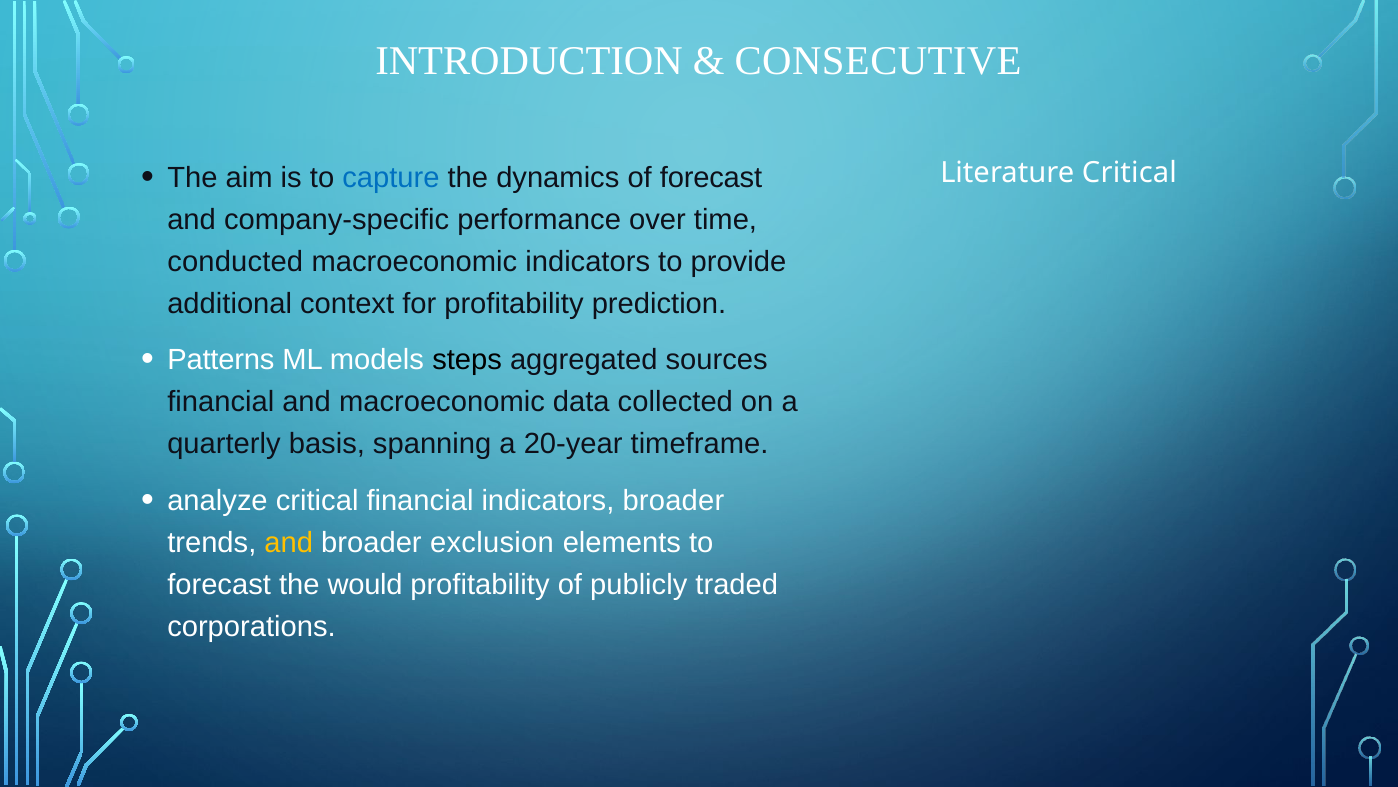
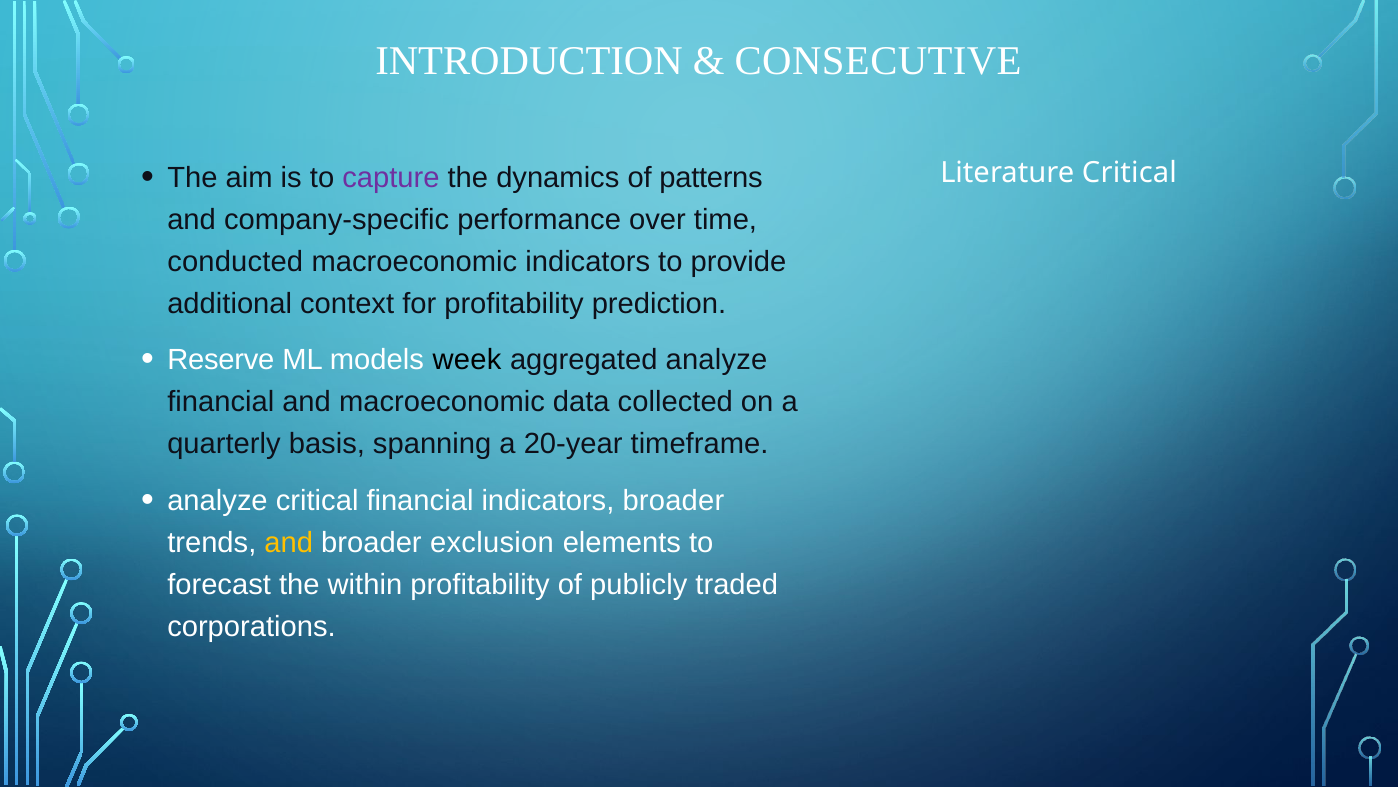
capture colour: blue -> purple
of forecast: forecast -> patterns
Patterns: Patterns -> Reserve
steps: steps -> week
aggregated sources: sources -> analyze
would: would -> within
